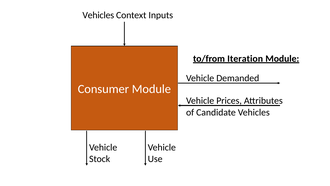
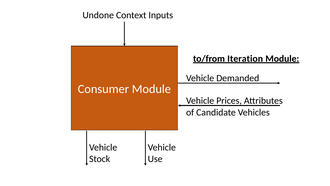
Vehicles at (98, 15): Vehicles -> Undone
